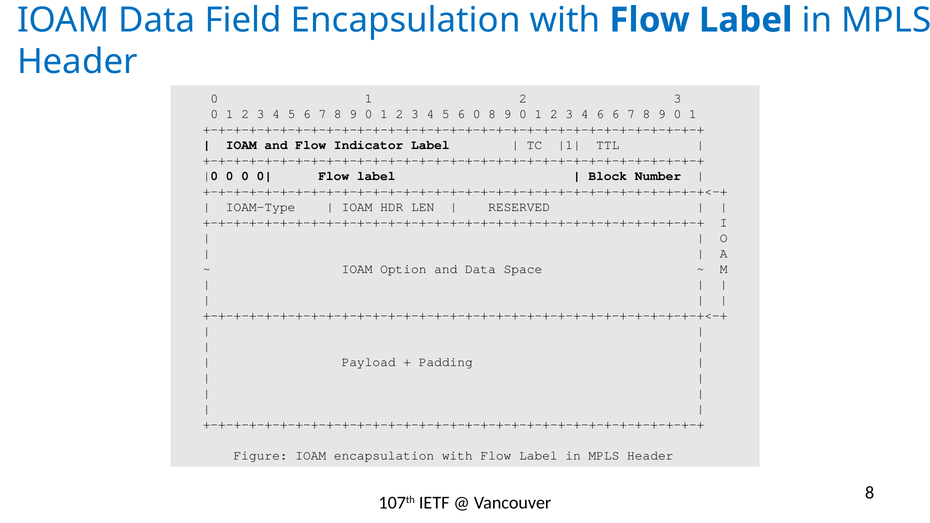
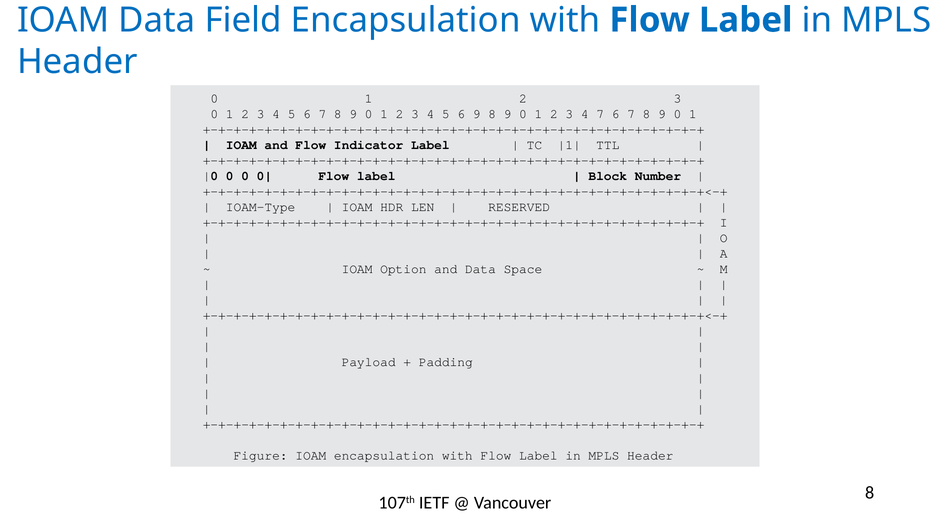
6 0: 0 -> 9
4 6: 6 -> 7
